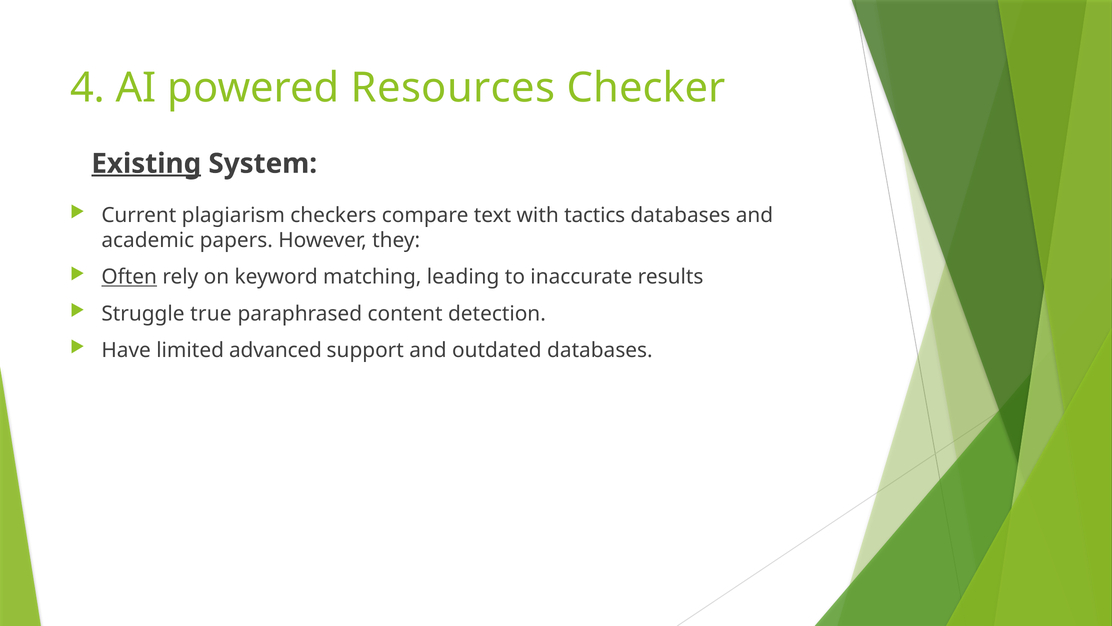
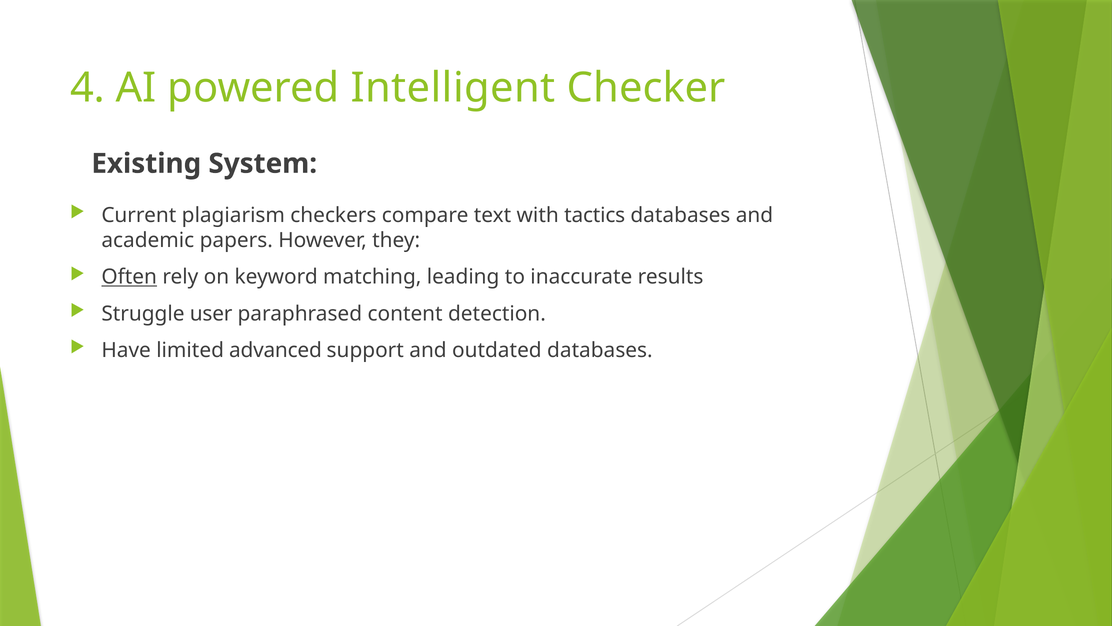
Resources: Resources -> Intelligent
Existing underline: present -> none
true: true -> user
